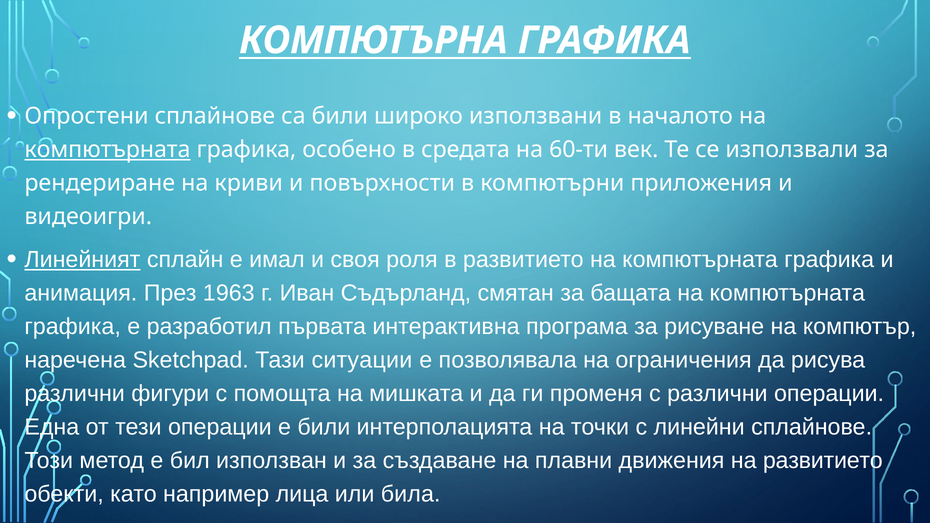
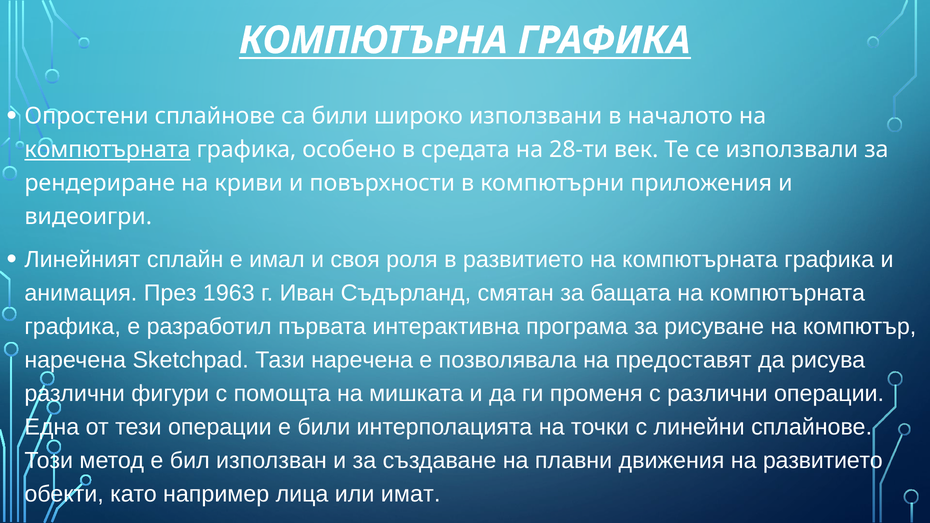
60-ти: 60-ти -> 28-ти
Линейният underline: present -> none
Тази ситуации: ситуации -> наречена
ограничения: ограничения -> предоставят
била: била -> имат
